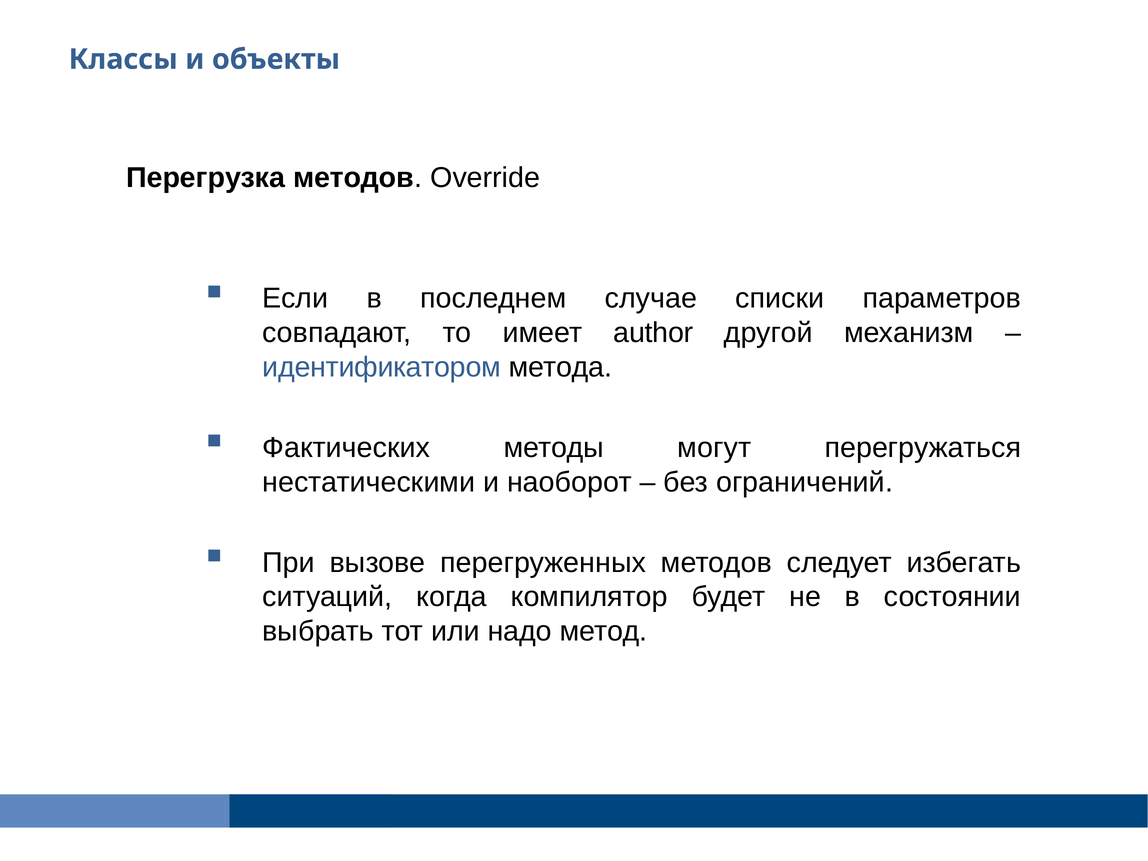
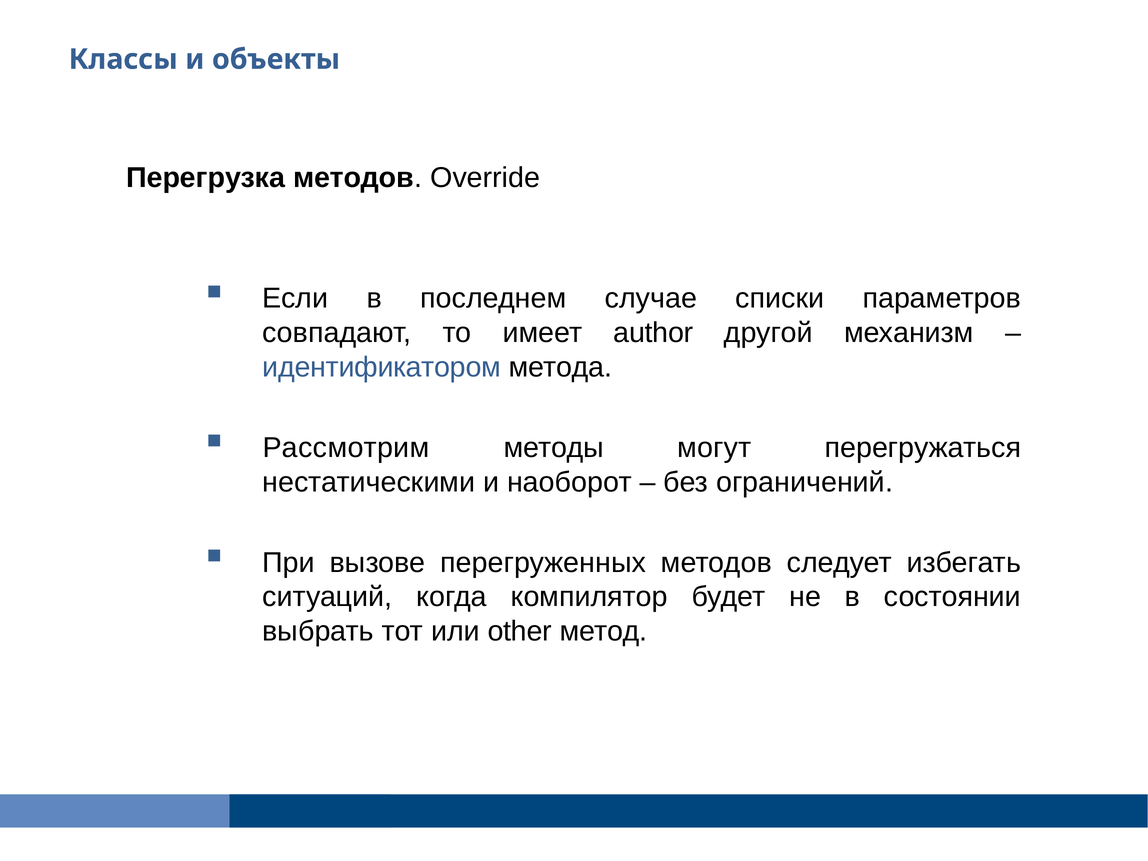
Фактических: Фактических -> Рассмотрим
надо: надо -> other
